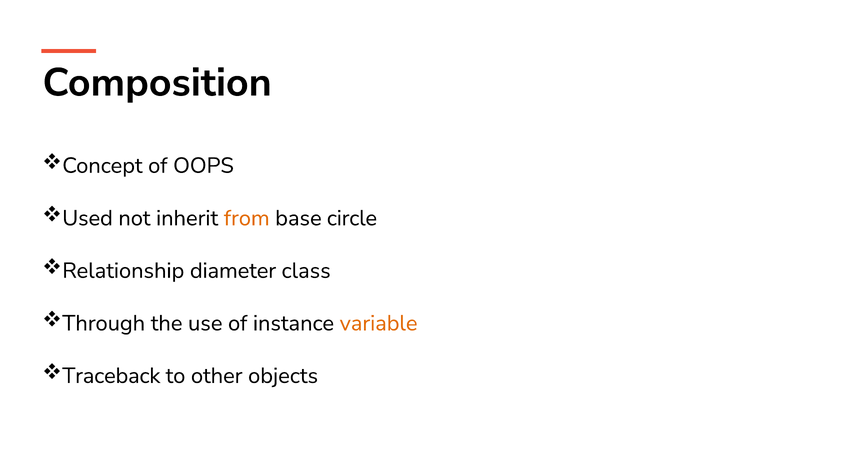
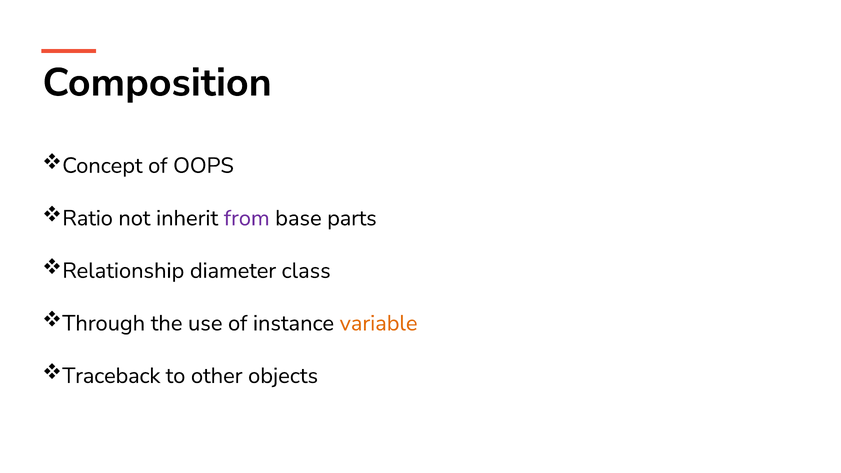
Used: Used -> Ratio
from colour: orange -> purple
circle: circle -> parts
